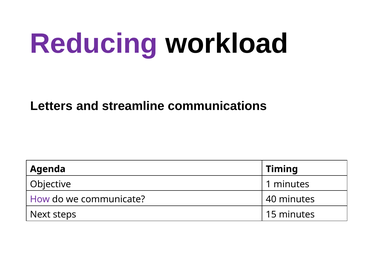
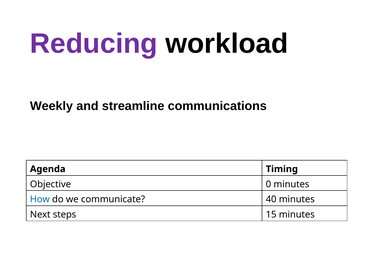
Letters: Letters -> Weekly
1: 1 -> 0
How colour: purple -> blue
